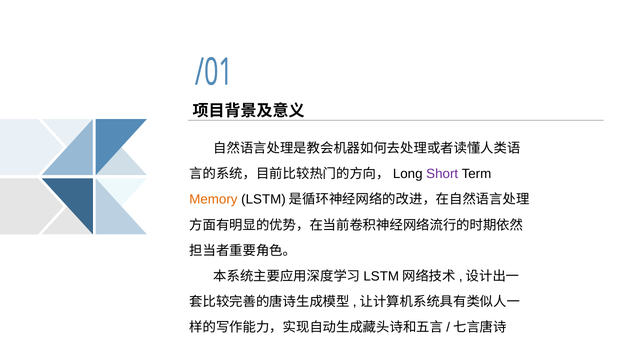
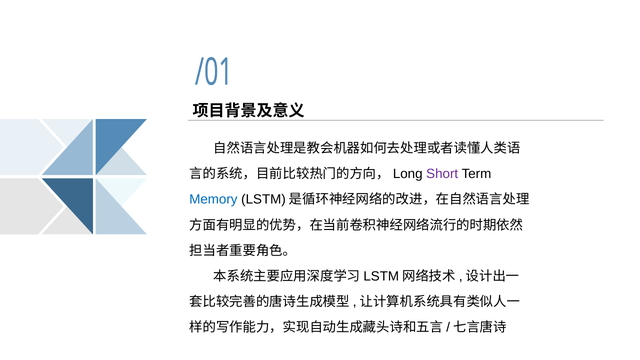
Memory colour: orange -> blue
